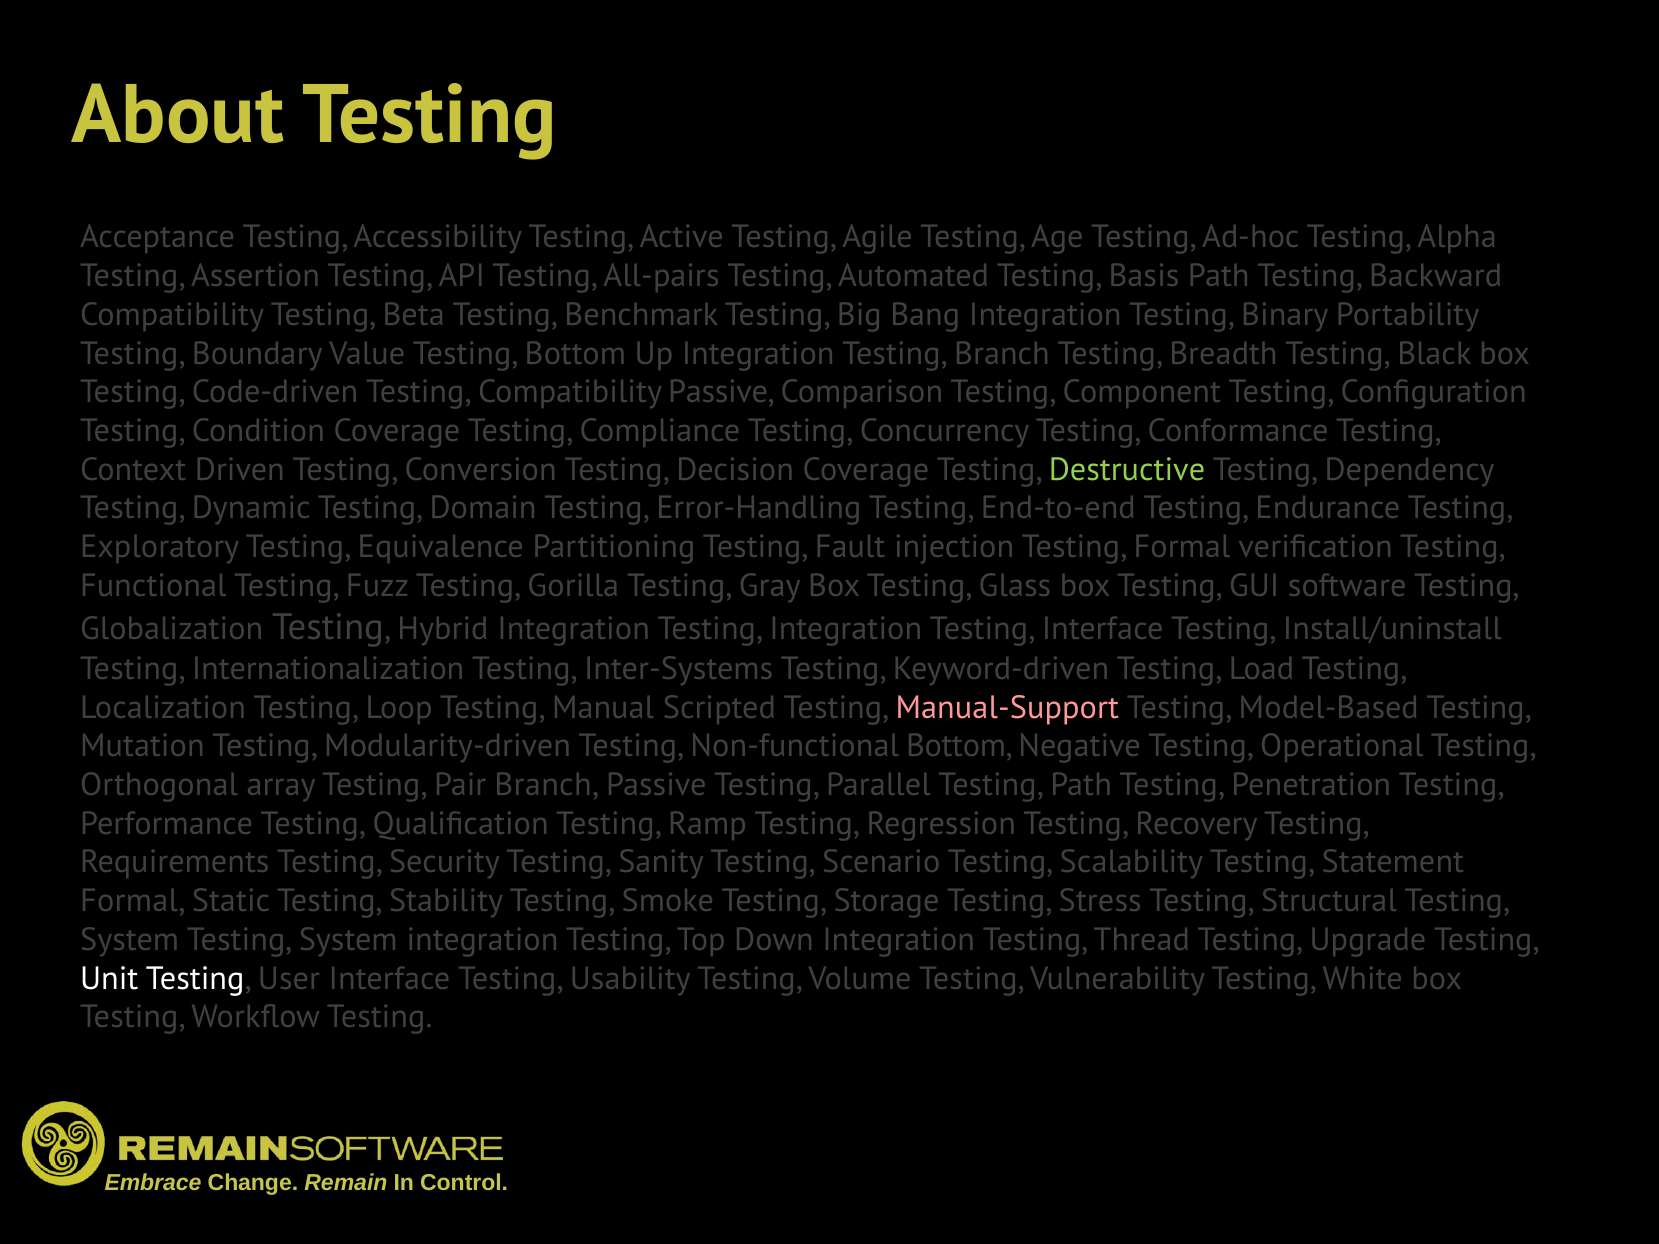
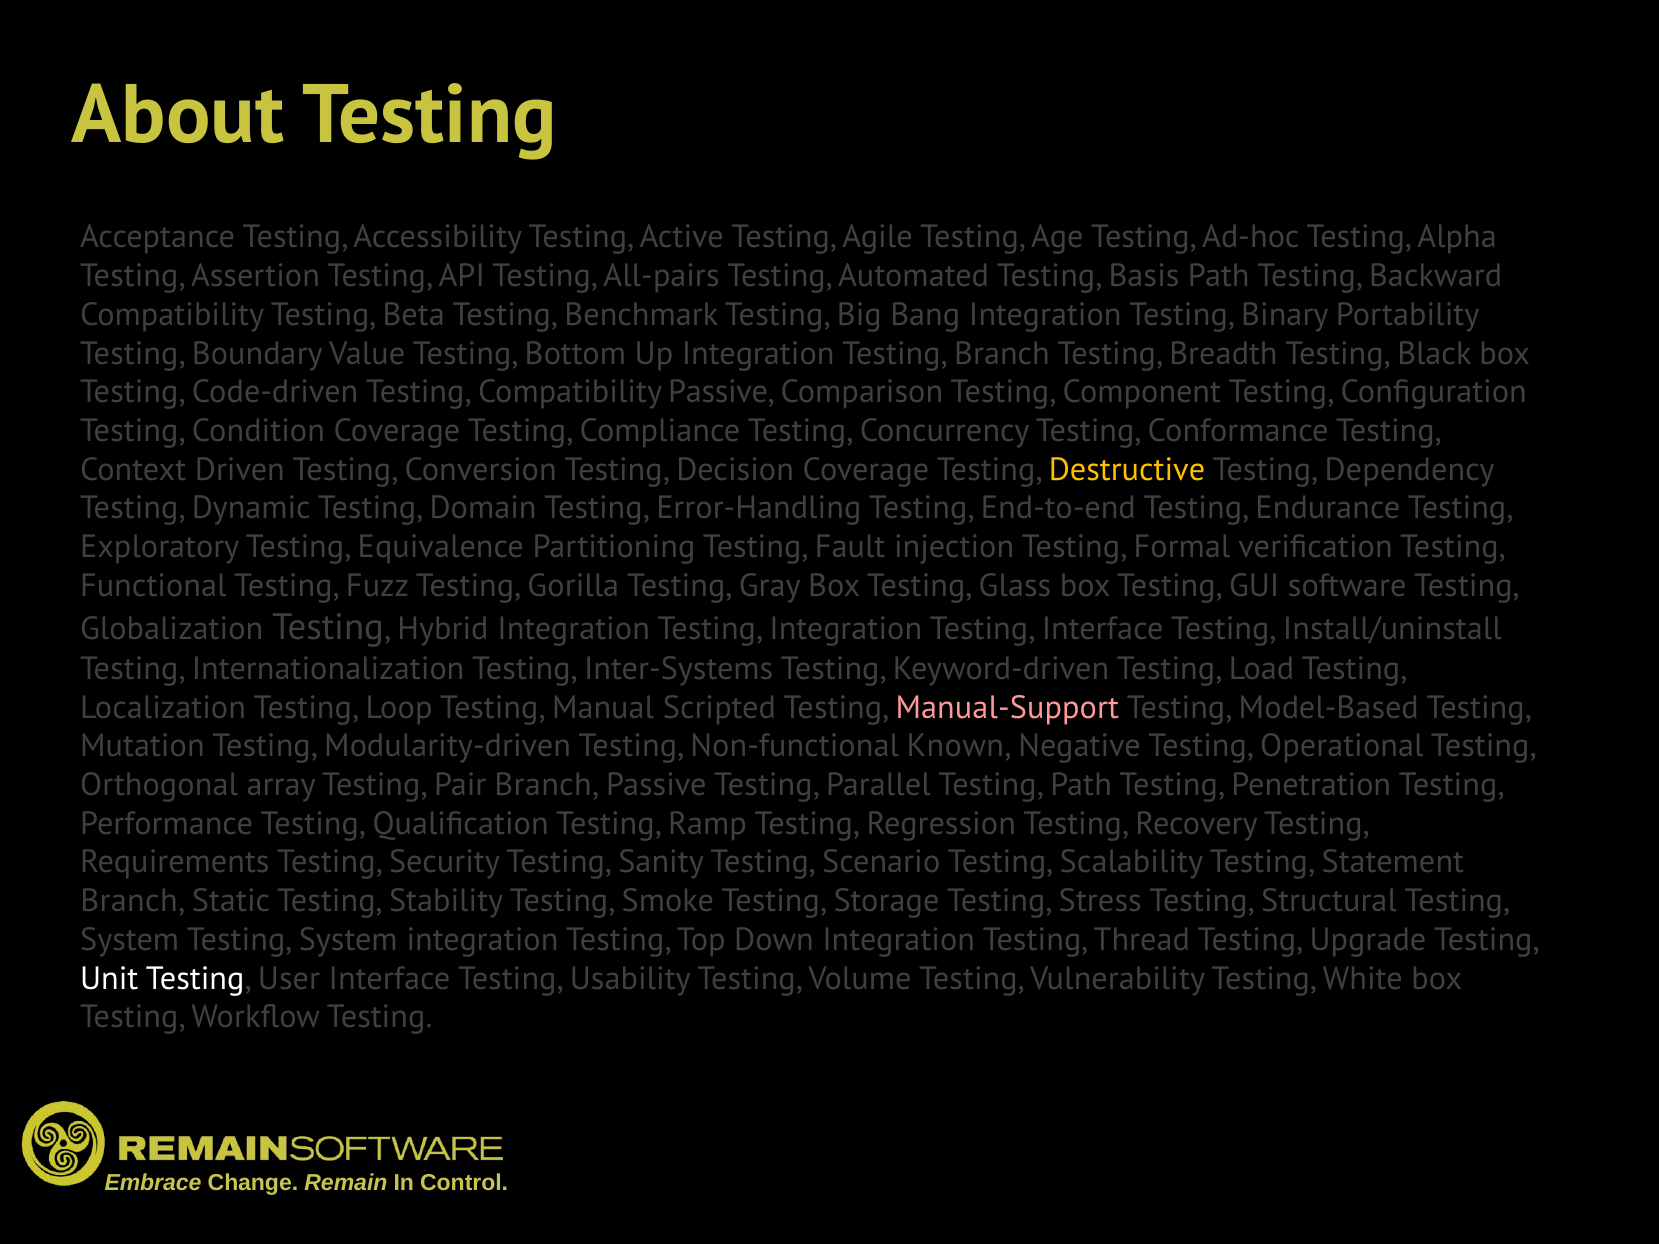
Destructive colour: light green -> yellow
Non-functional Bottom: Bottom -> Known
Formal at (133, 901): Formal -> Branch
